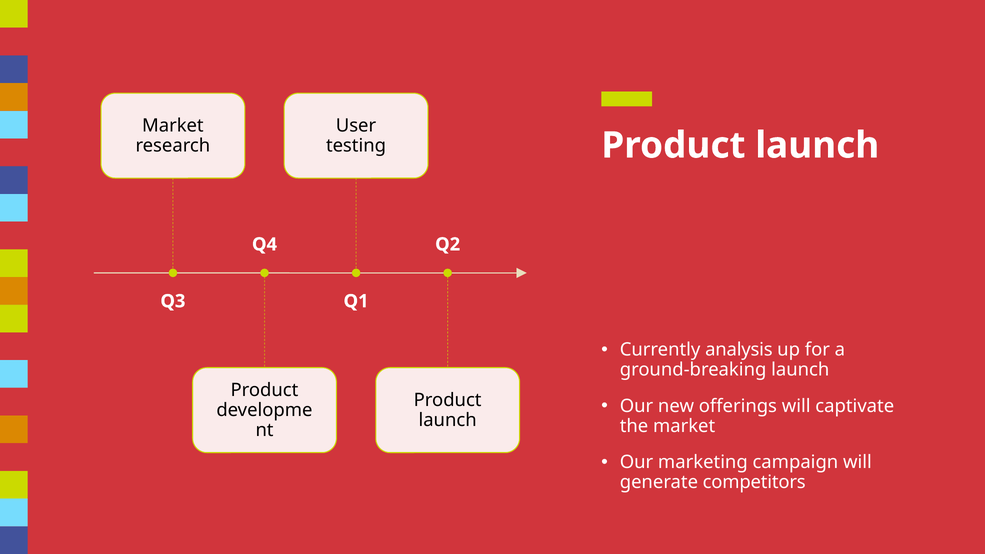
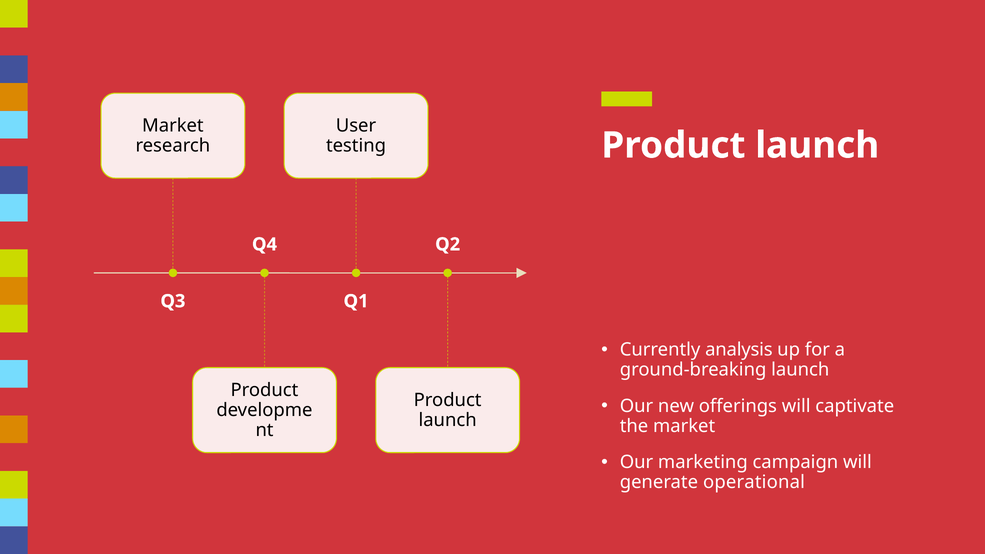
competitors: competitors -> operational
